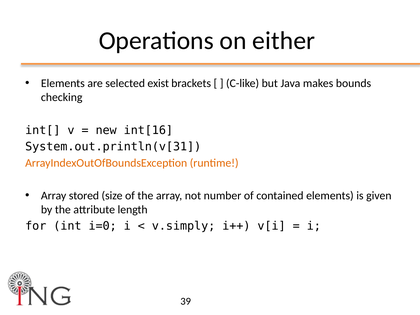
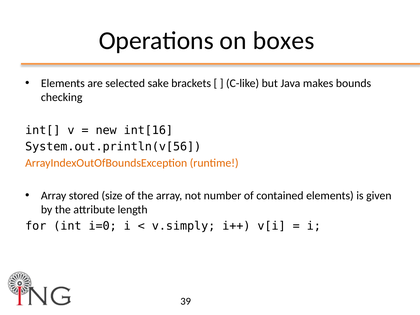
either: either -> boxes
exist: exist -> sake
System.out.println(v[31: System.out.println(v[31 -> System.out.println(v[56
